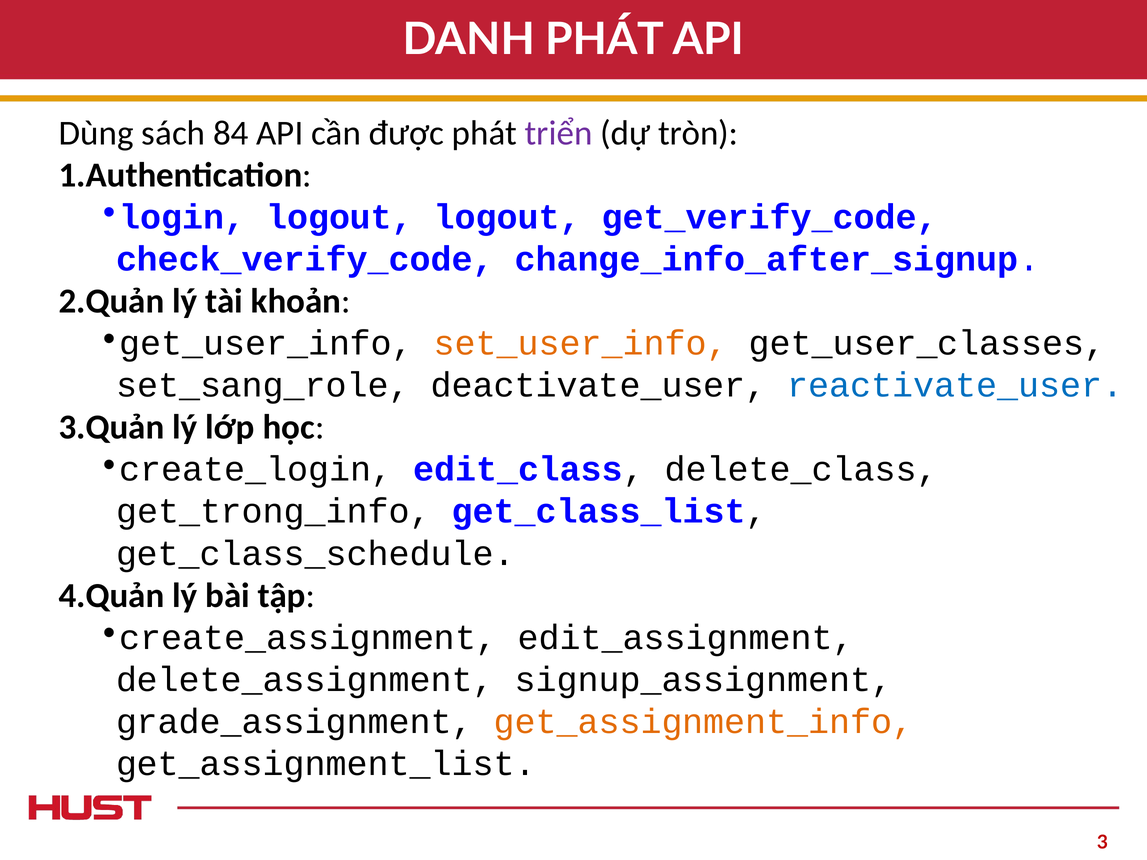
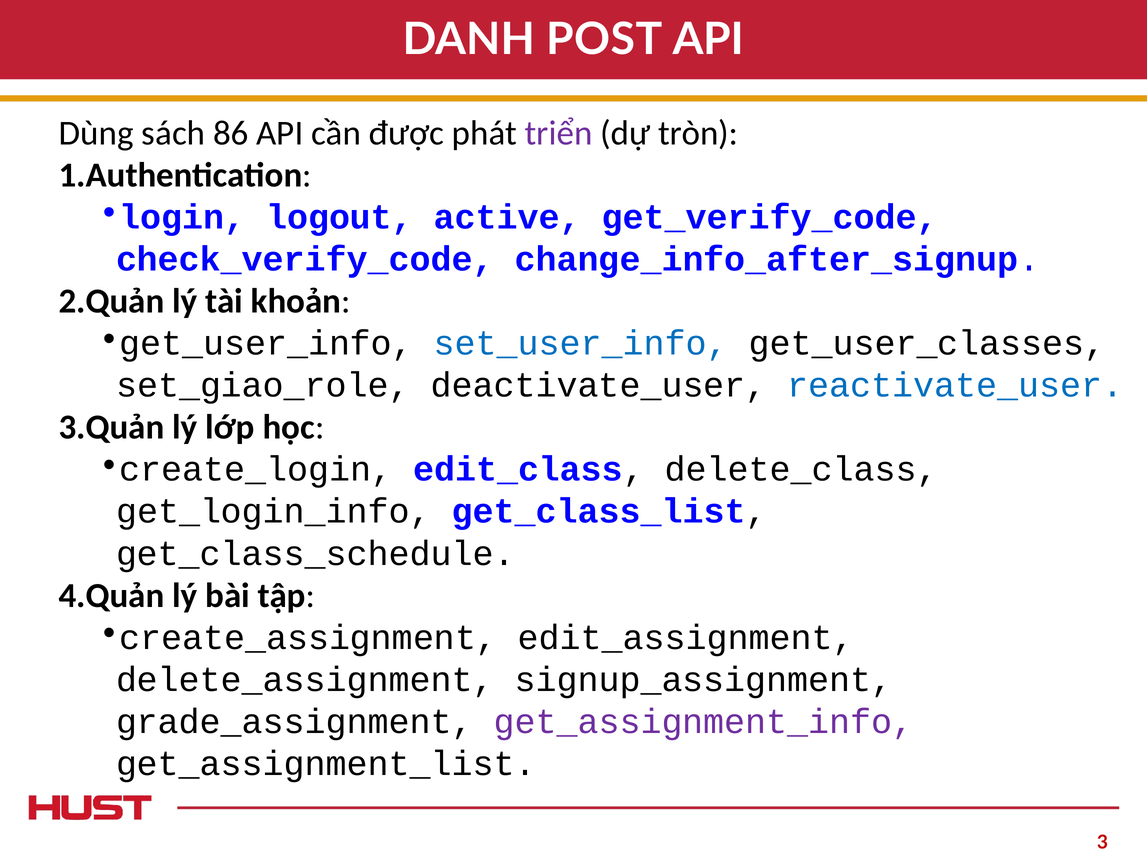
DANH PHÁT: PHÁT -> POST
84: 84 -> 86
logout logout: logout -> active
set_user_info colour: orange -> blue
set_sang_role: set_sang_role -> set_giao_role
get_trong_info: get_trong_info -> get_login_info
get_assignment_info colour: orange -> purple
